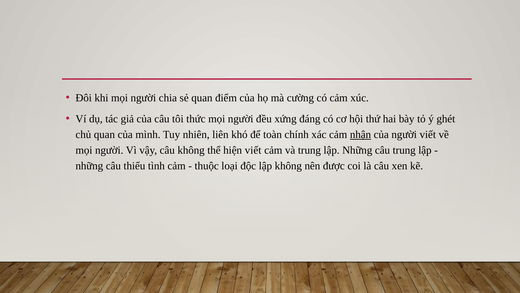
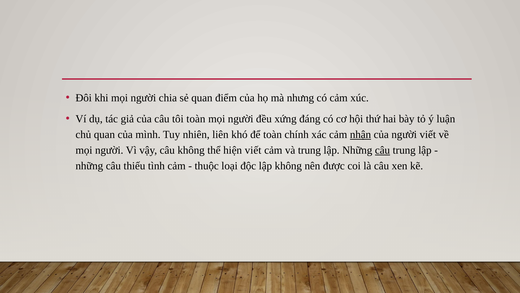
cường: cường -> nhưng
tôi thức: thức -> toàn
ghét: ghét -> luận
câu at (382, 150) underline: none -> present
